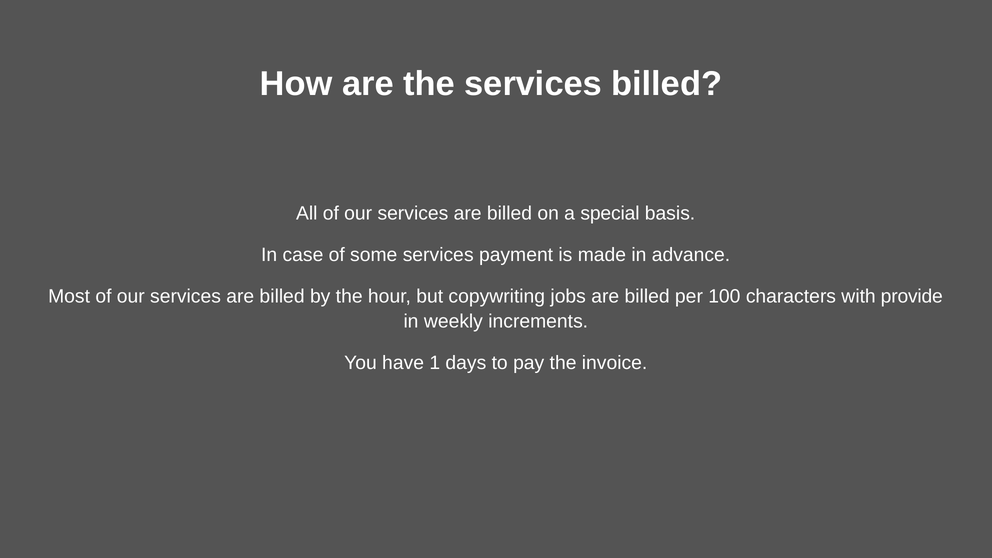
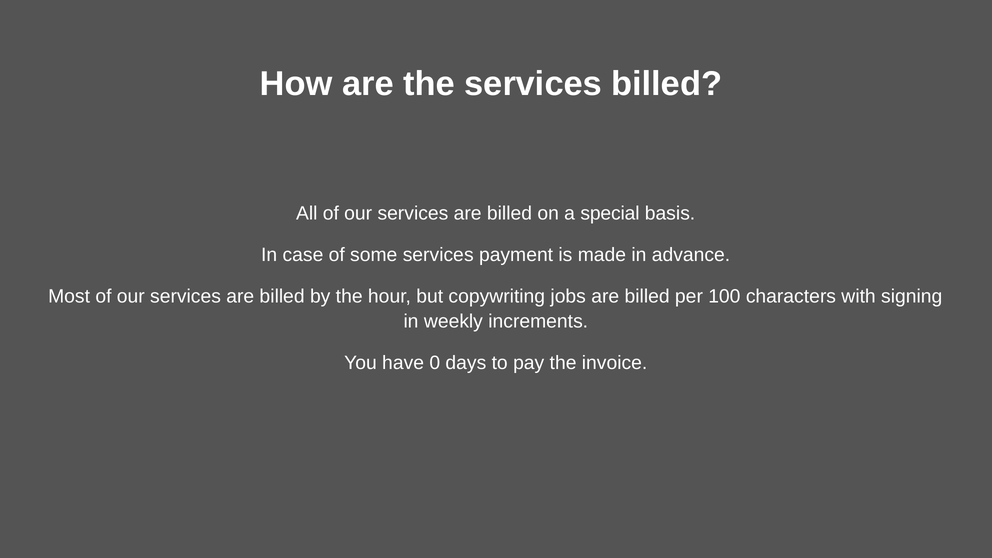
provide: provide -> signing
1: 1 -> 0
